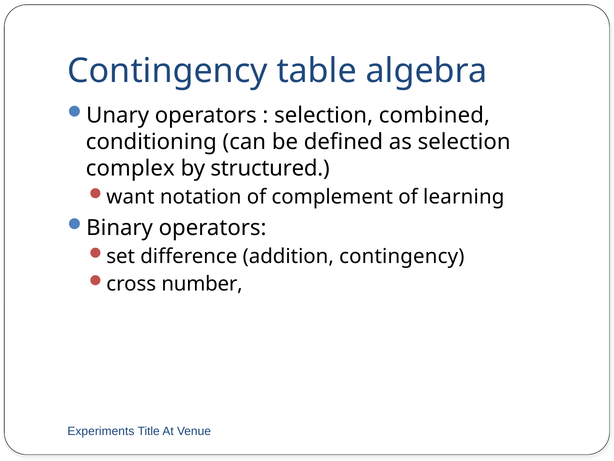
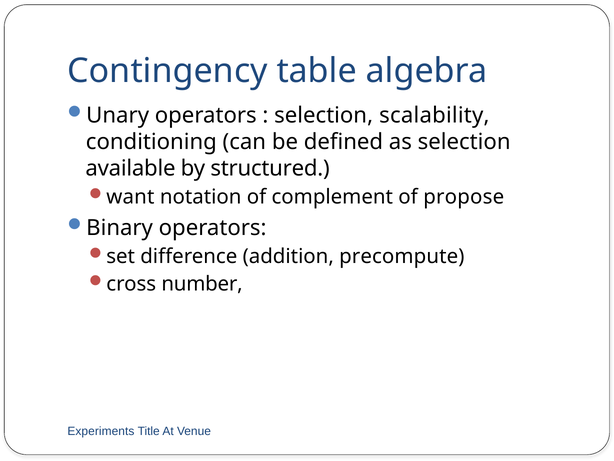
combined: combined -> scalability
complex: complex -> available
learning: learning -> propose
addition contingency: contingency -> precompute
